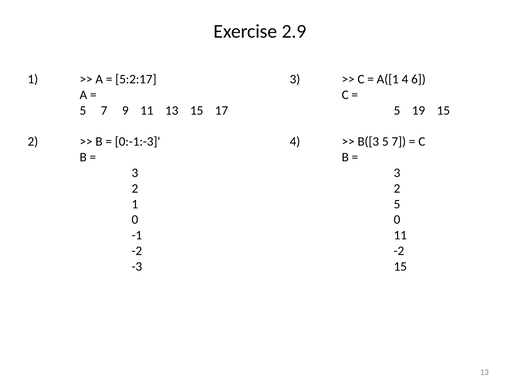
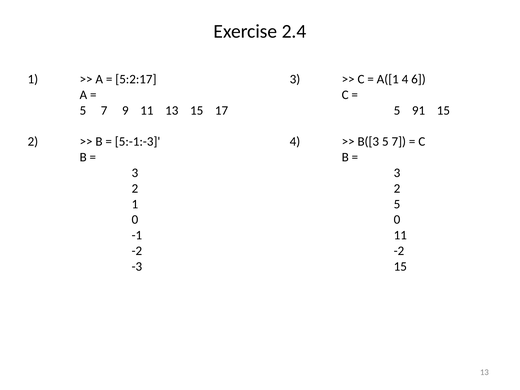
2.9: 2.9 -> 2.4
19: 19 -> 91
0:-1:-3: 0:-1:-3 -> 5:-1:-3
